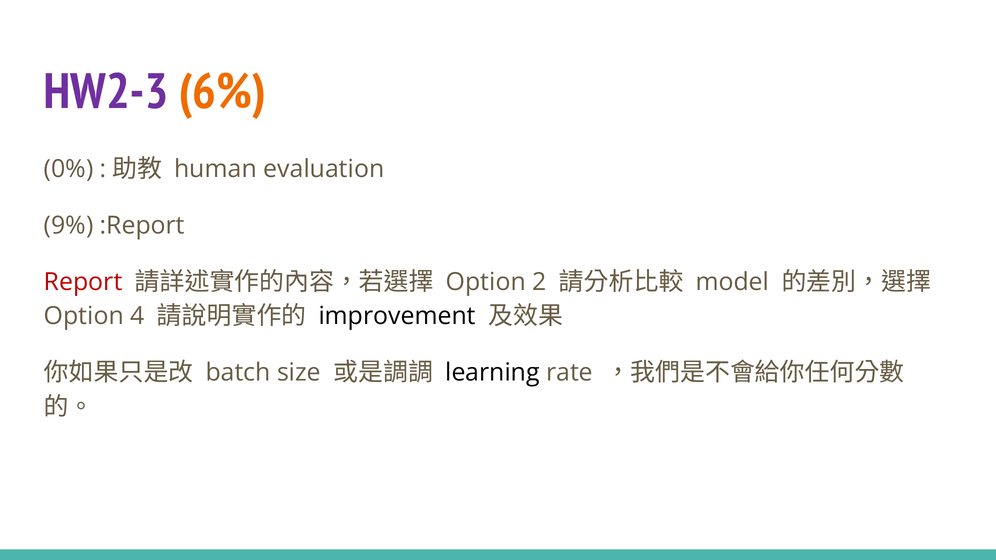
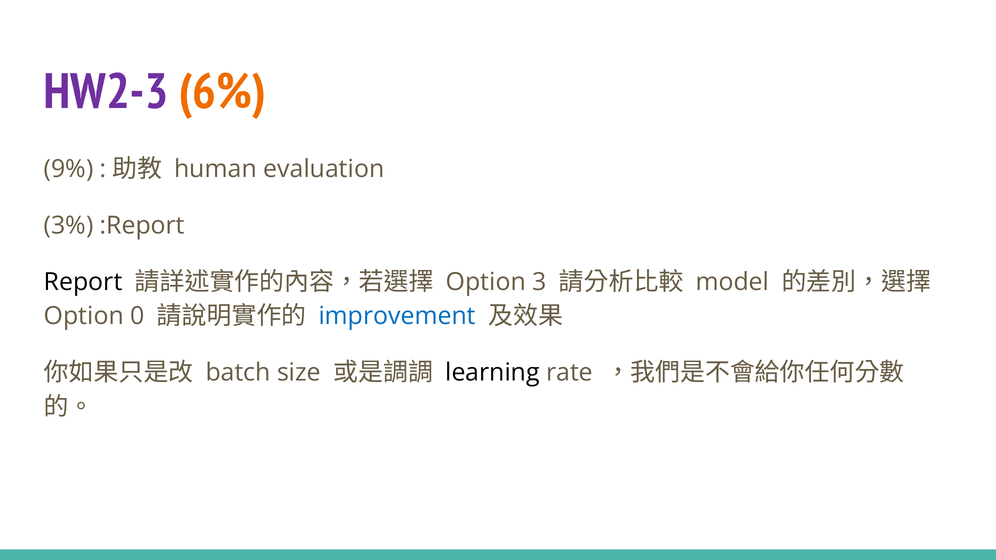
0%: 0% -> 9%
9%: 9% -> 3%
Report colour: red -> black
2: 2 -> 3
4: 4 -> 0
improvement colour: black -> blue
